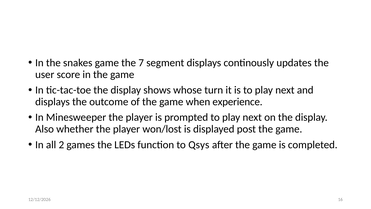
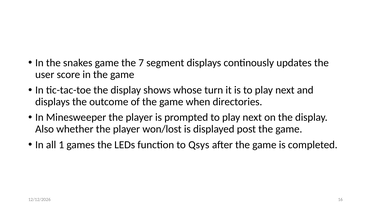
experience: experience -> directories
2: 2 -> 1
